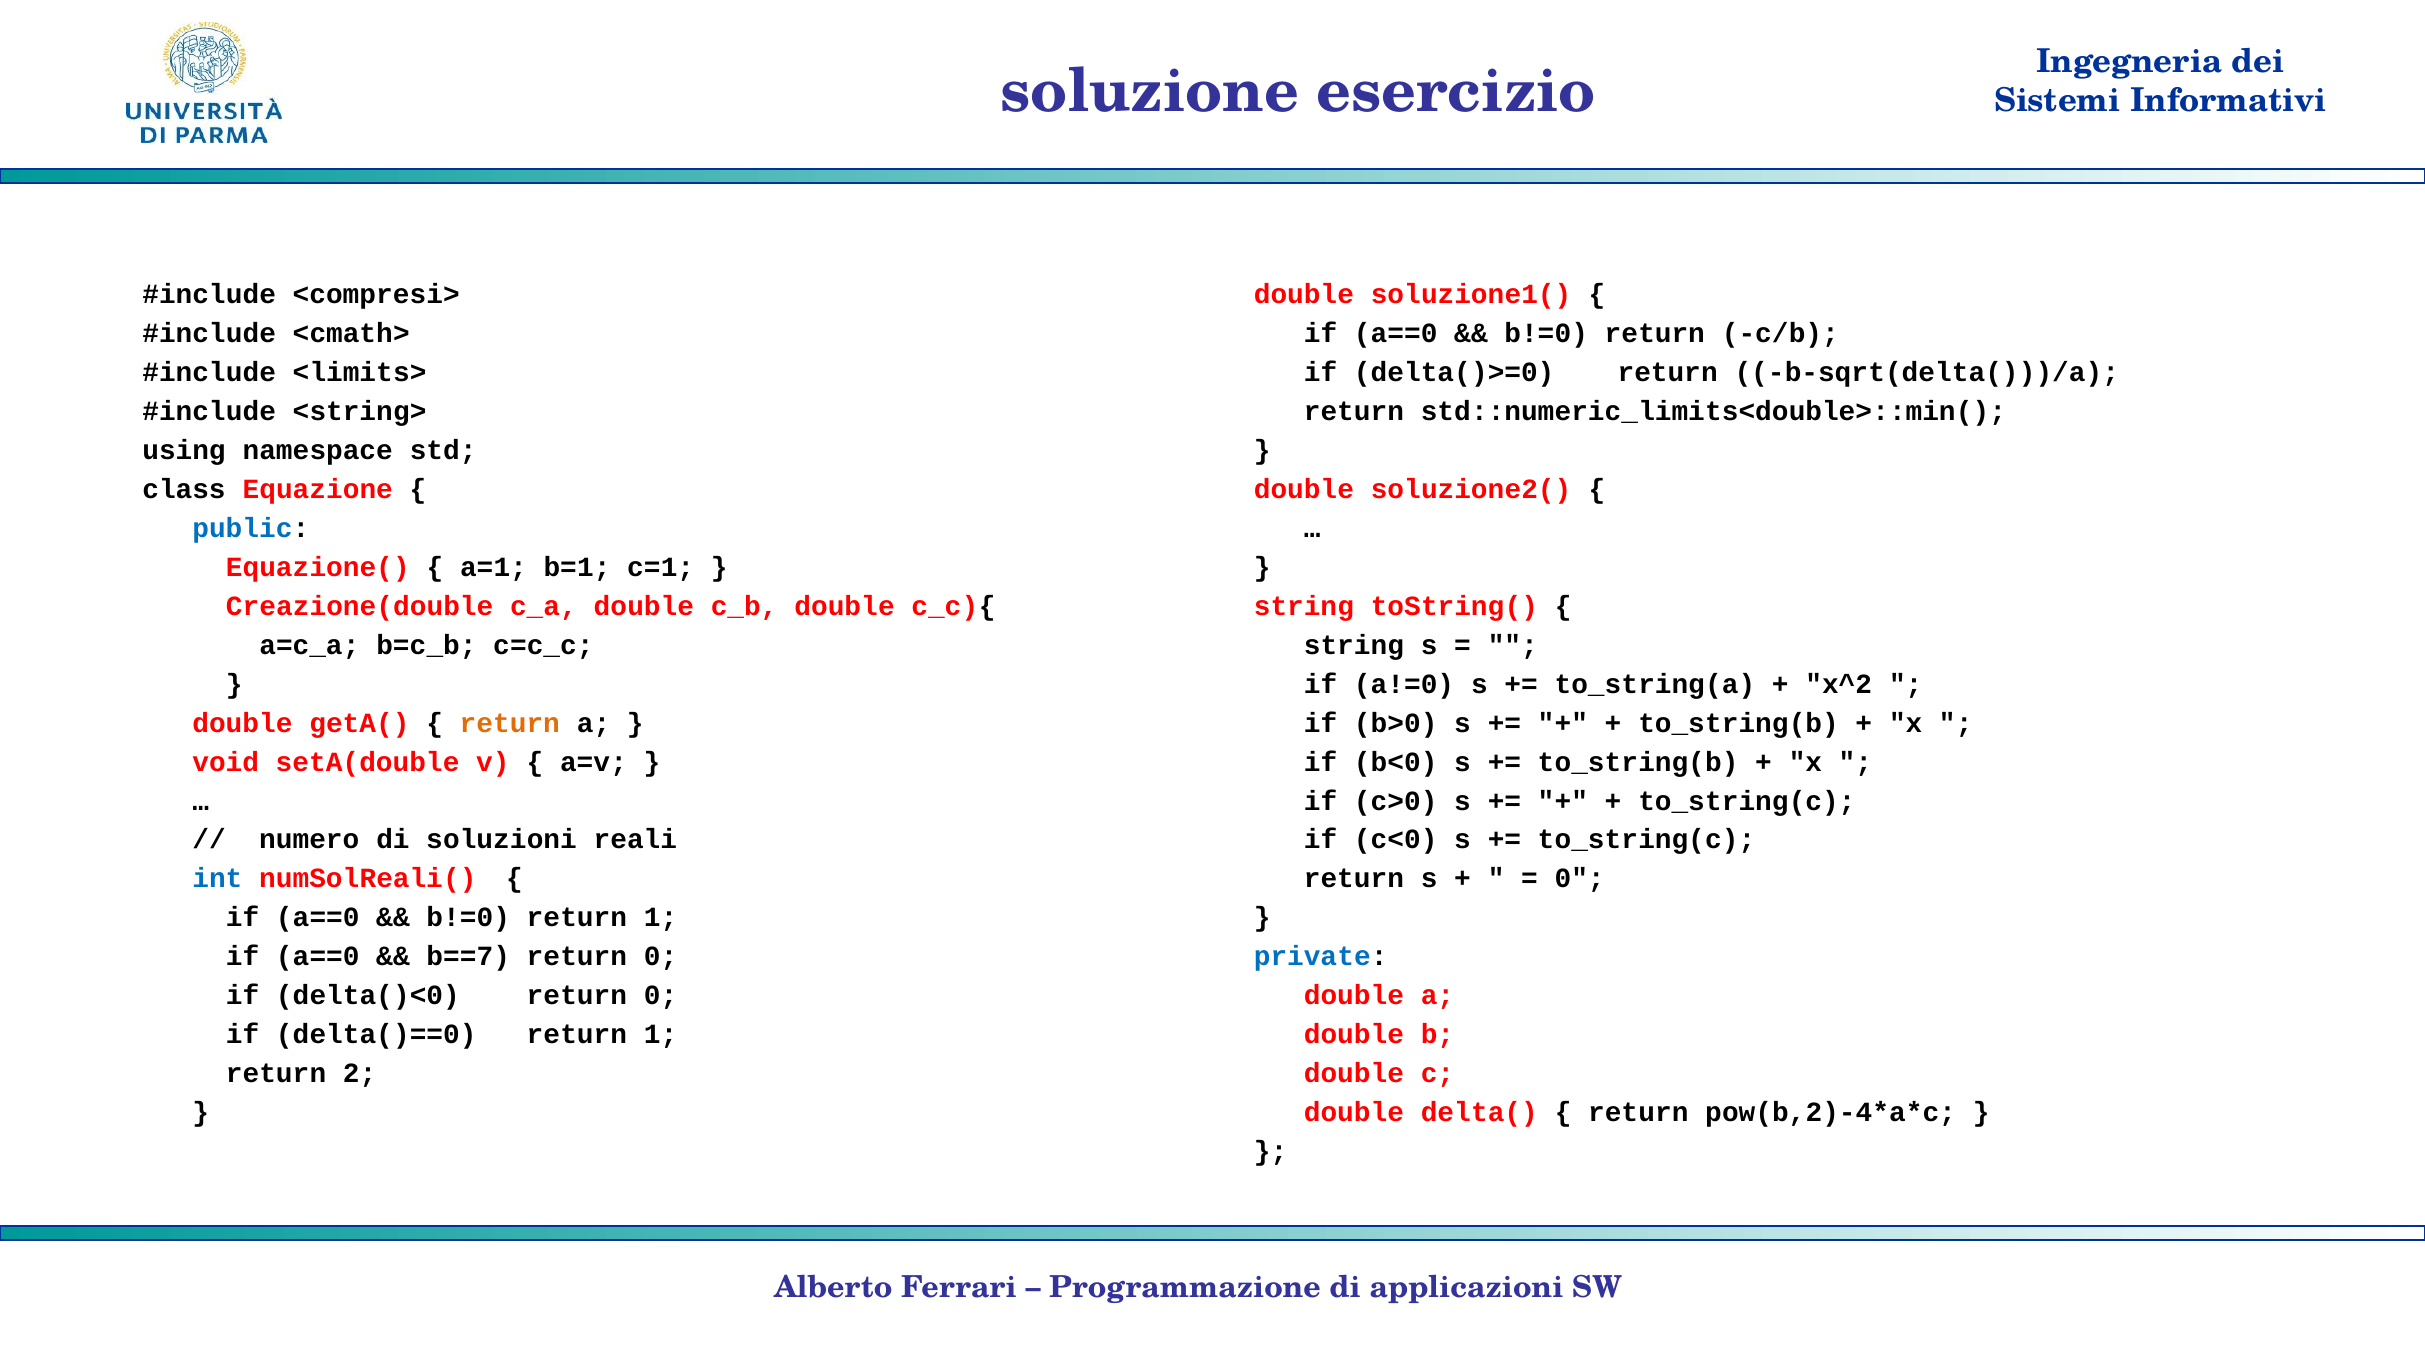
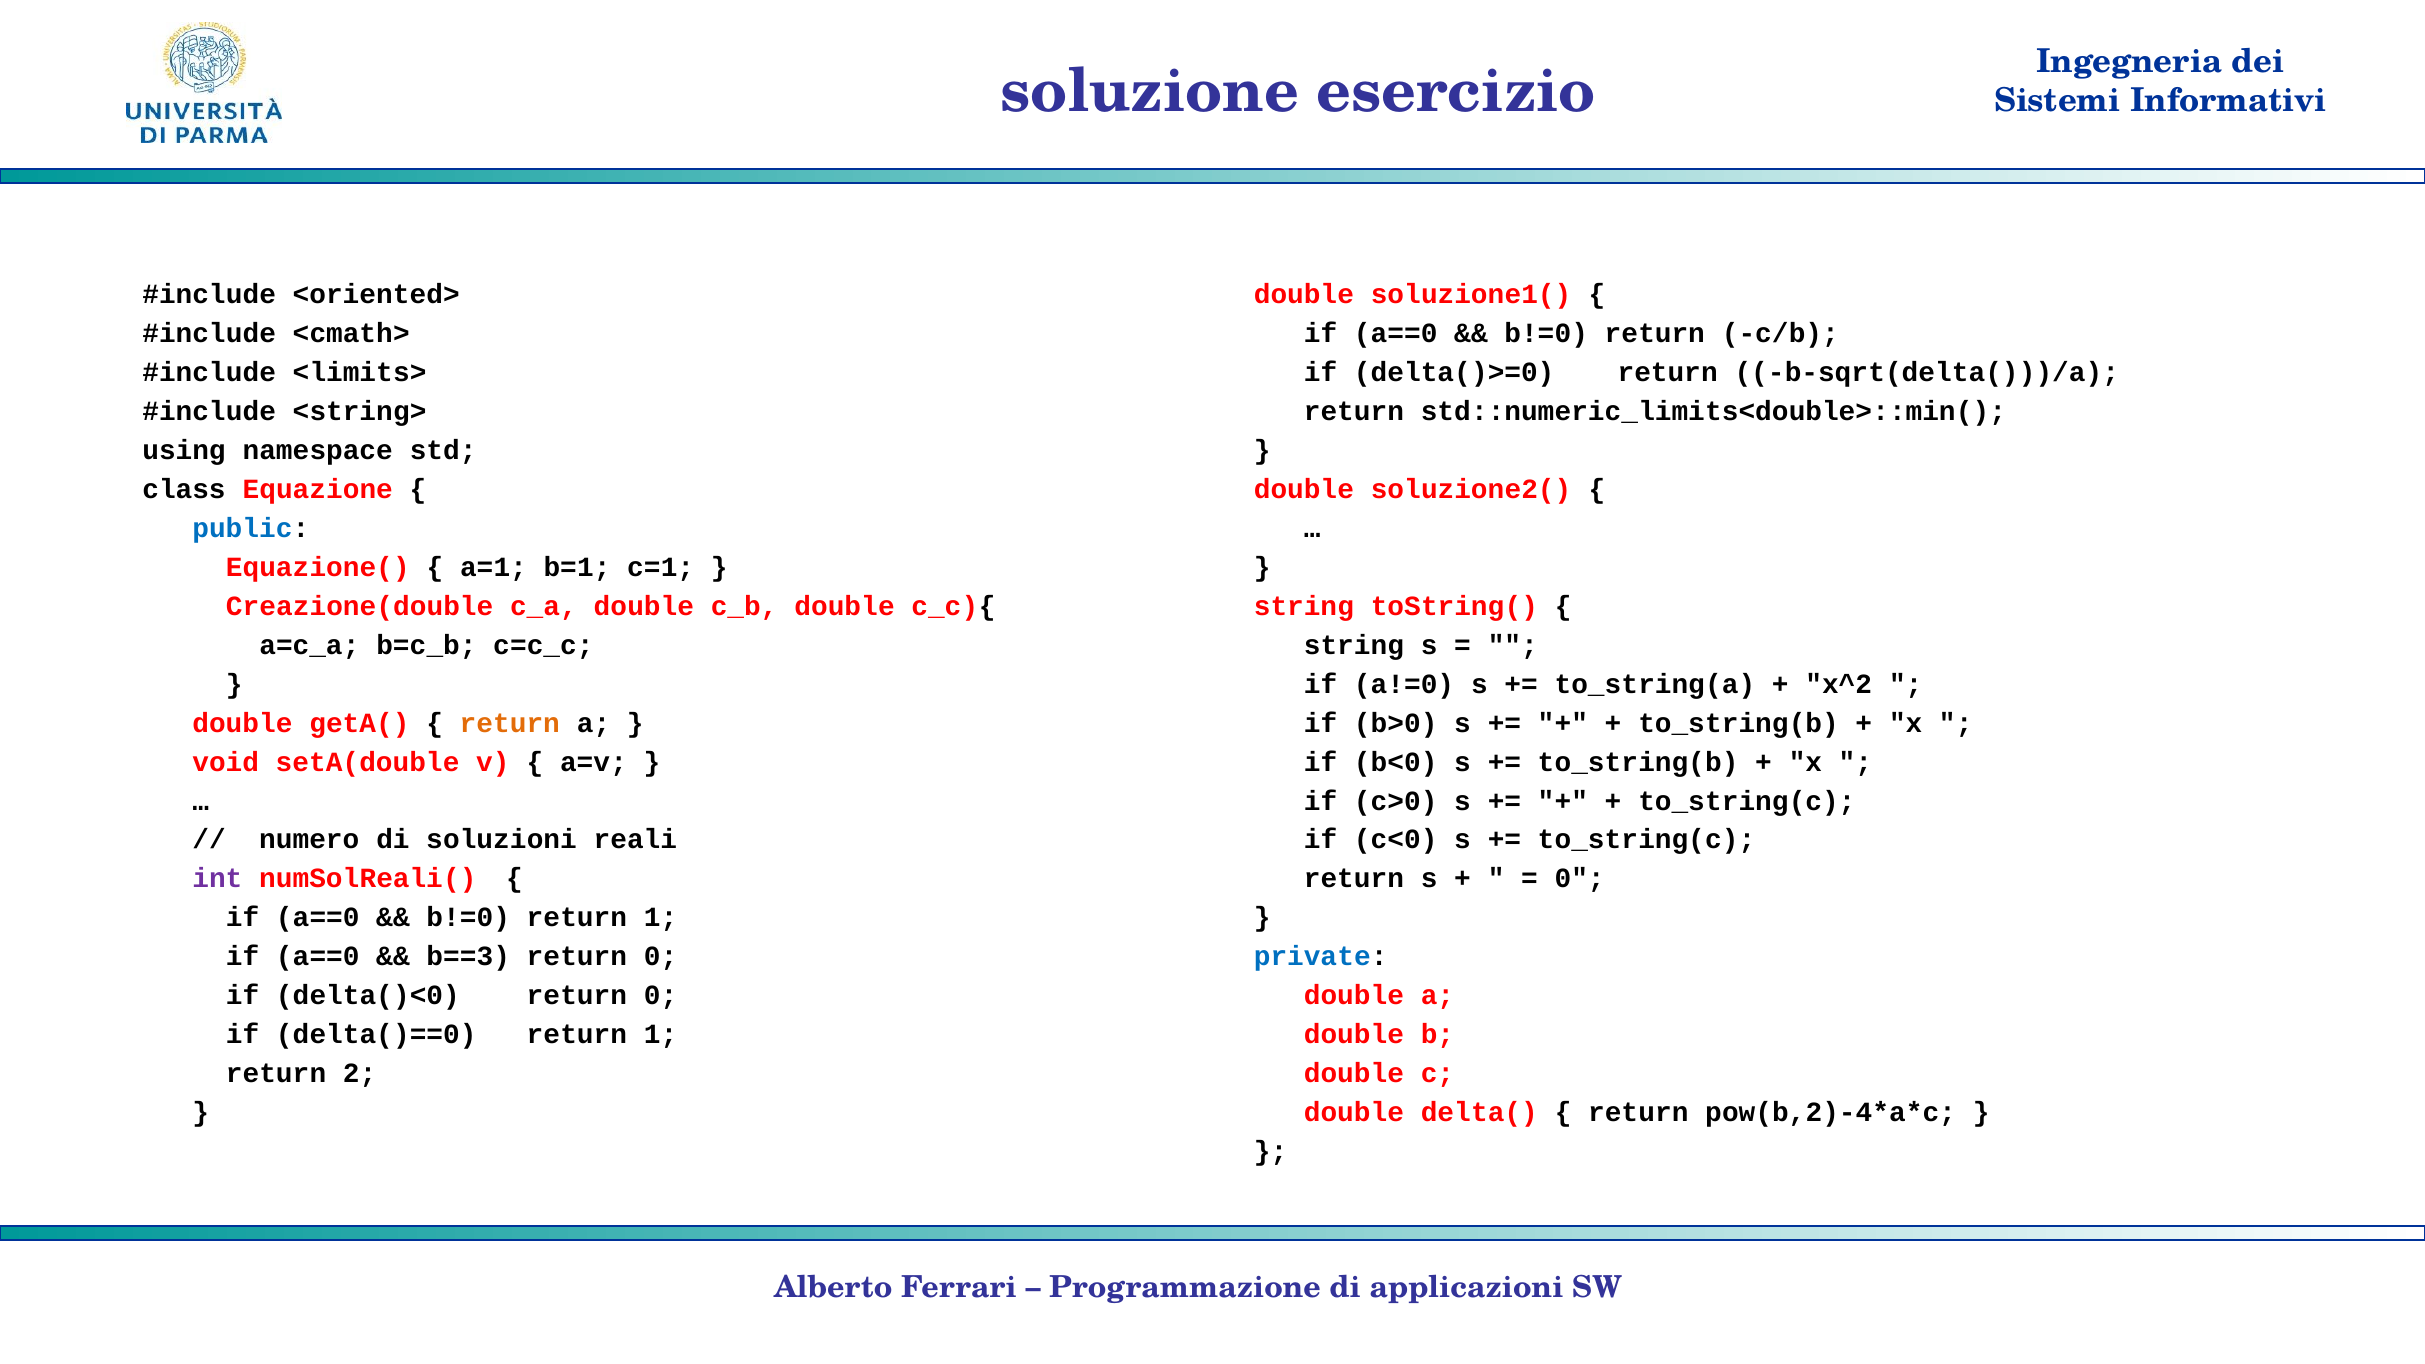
<compresi>: <compresi> -> <oriented>
int colour: blue -> purple
b==7: b==7 -> b==3
